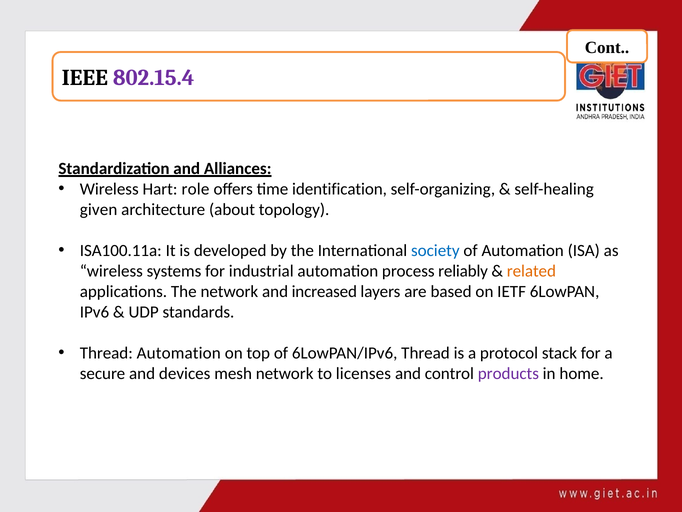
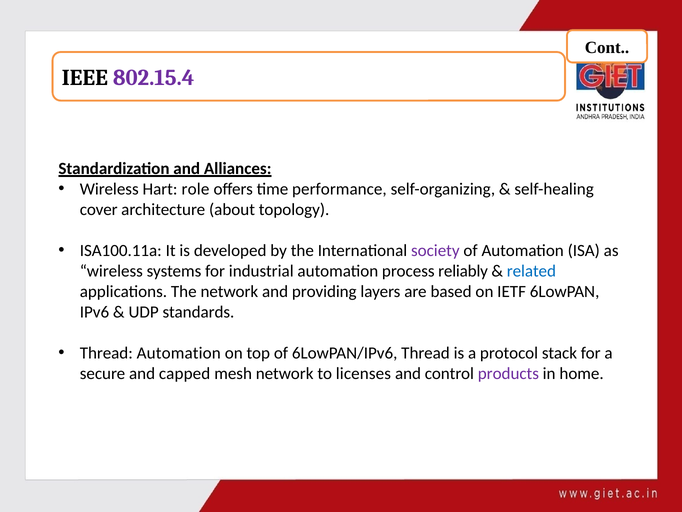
identification: identification -> performance
given: given -> cover
society colour: blue -> purple
related colour: orange -> blue
increased: increased -> providing
devices: devices -> capped
